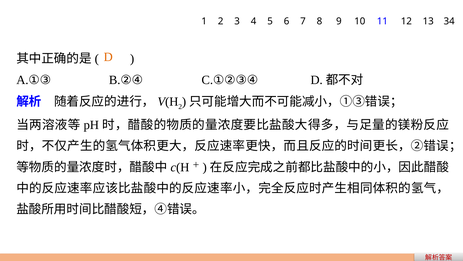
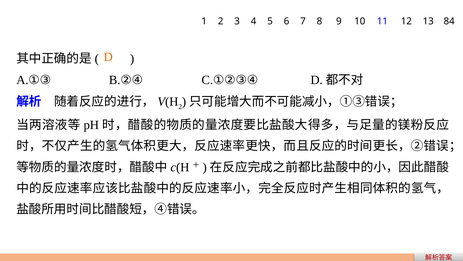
34: 34 -> 84
